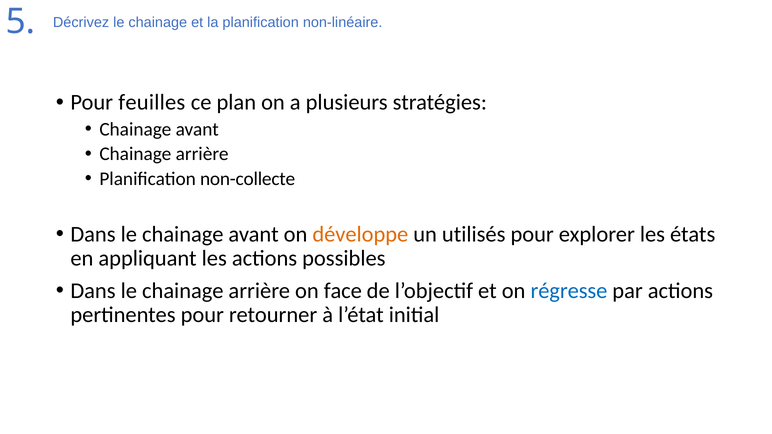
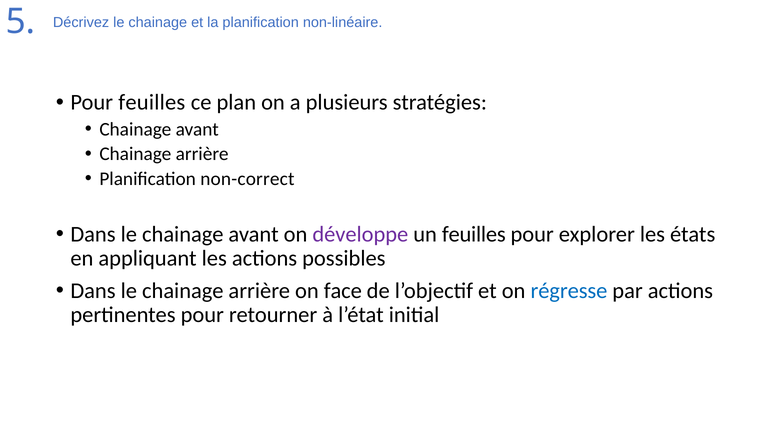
non-collecte: non-collecte -> non-correct
développe colour: orange -> purple
un utilisés: utilisés -> feuilles
